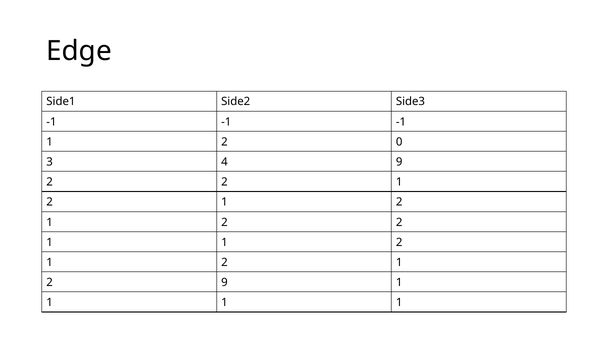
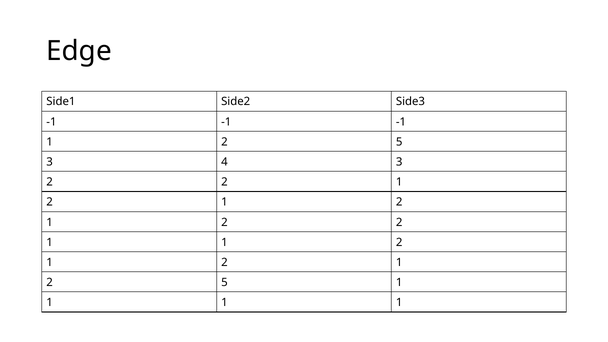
0 at (399, 142): 0 -> 5
4 9: 9 -> 3
9 at (224, 283): 9 -> 5
